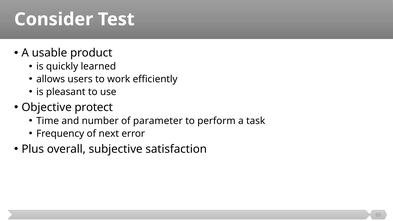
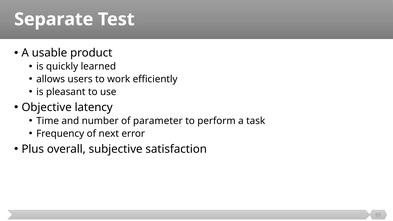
Consider: Consider -> Separate
protect: protect -> latency
